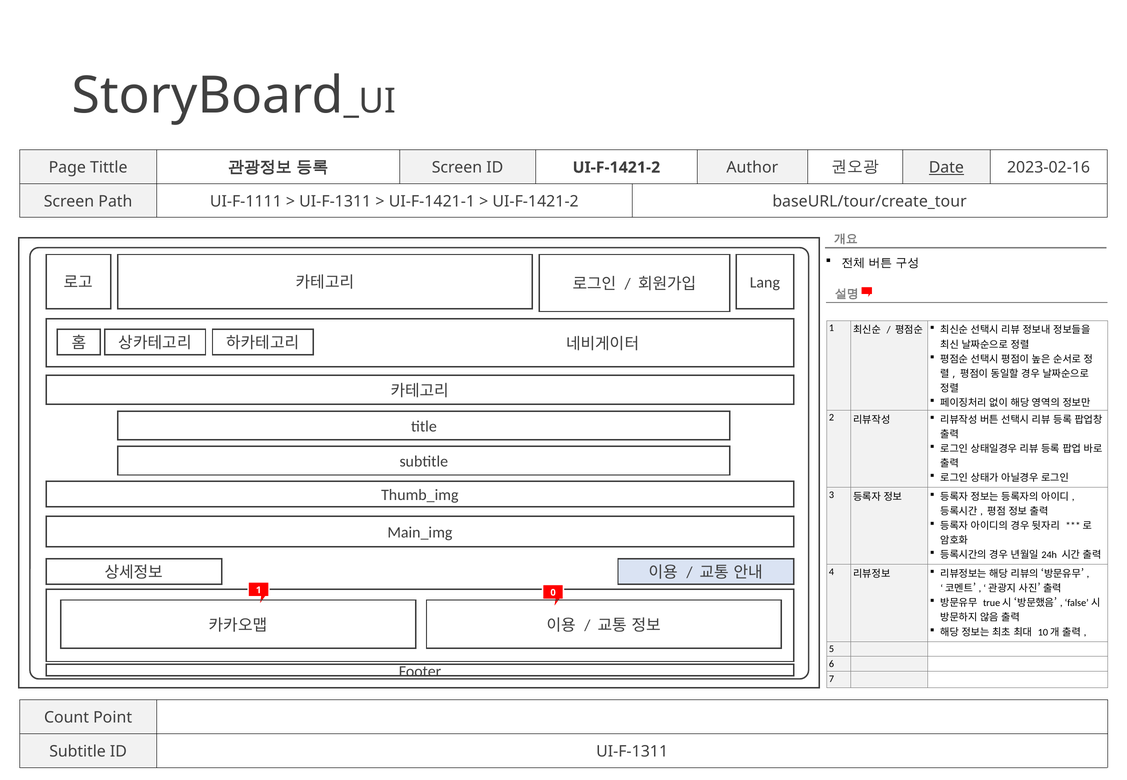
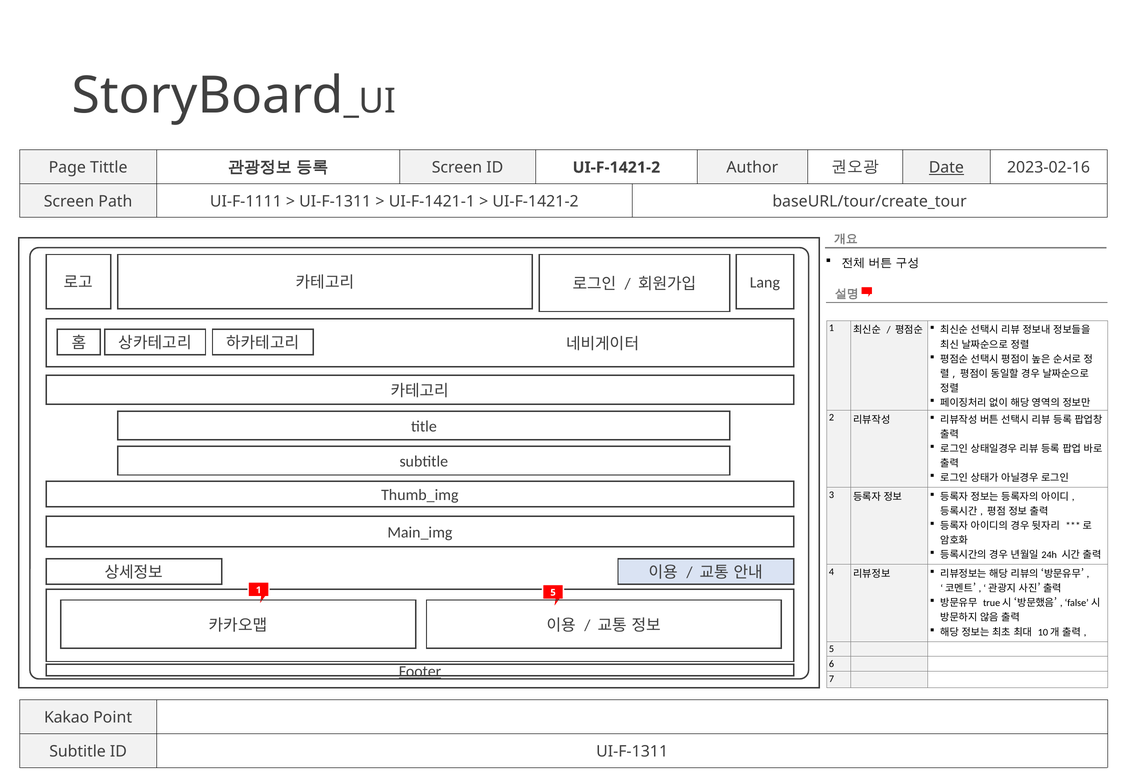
1 0: 0 -> 5
Footer underline: none -> present
Count: Count -> Kakao
